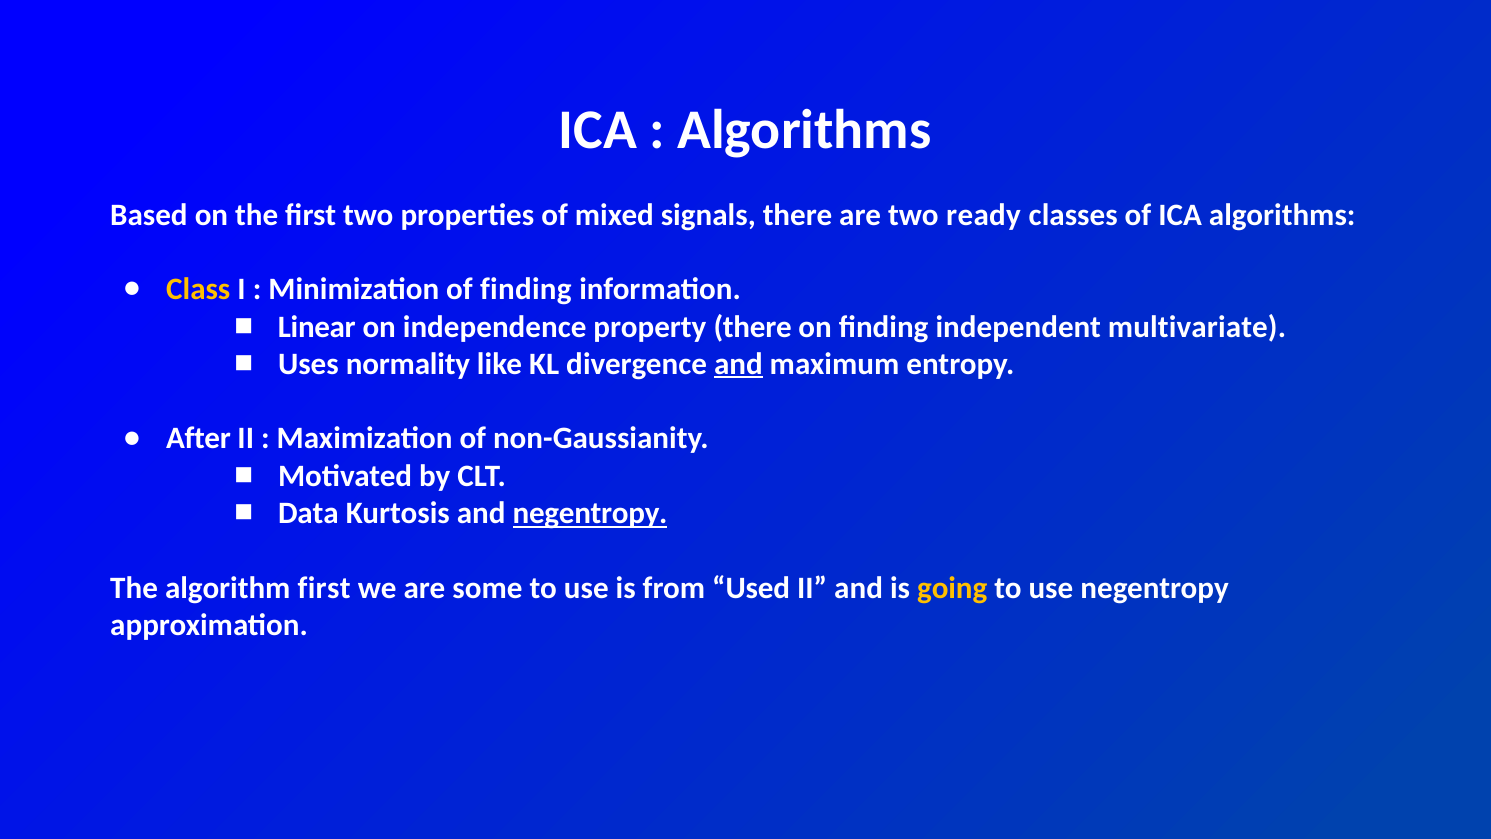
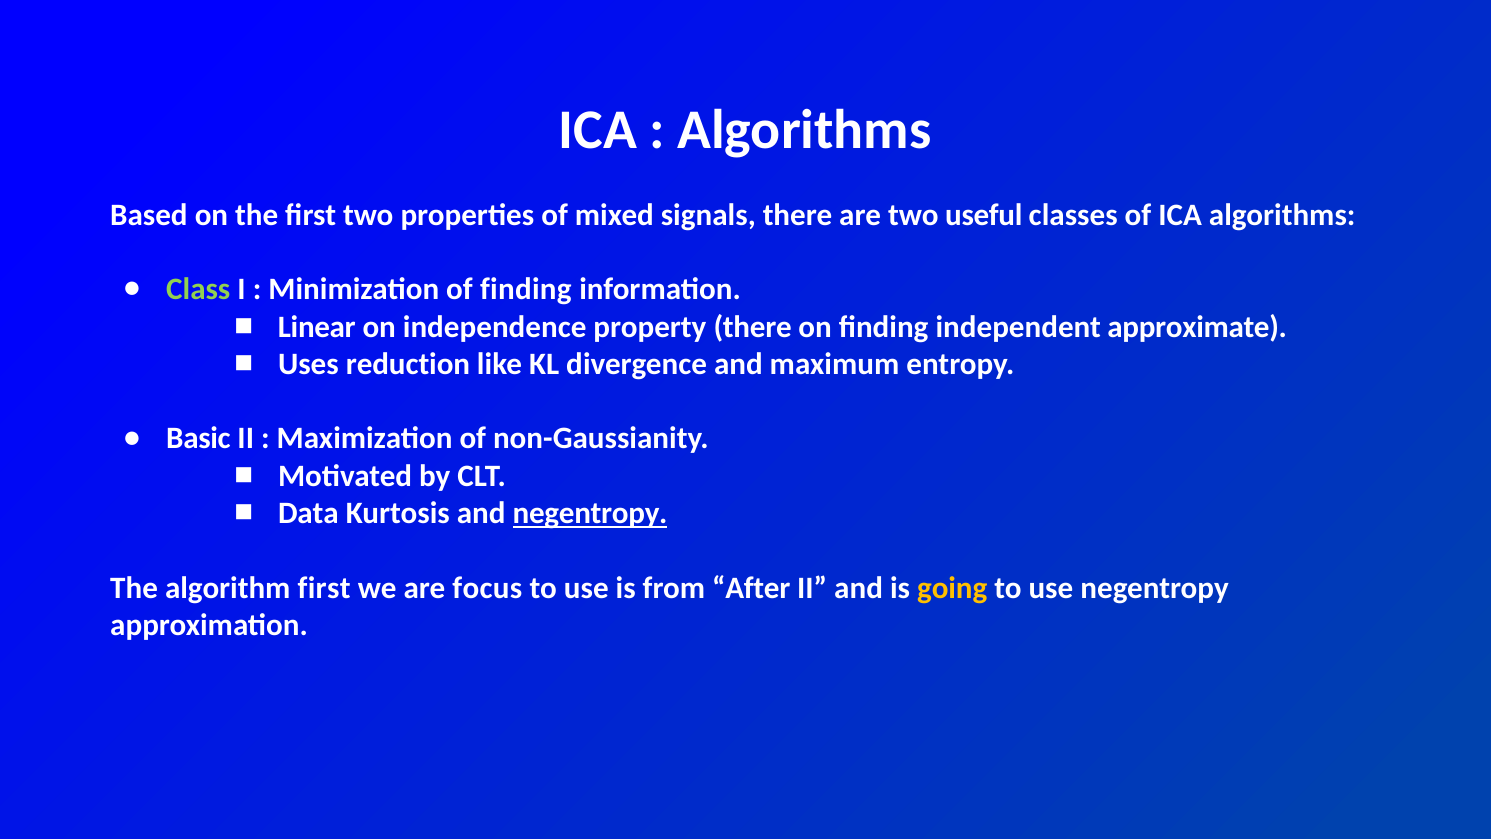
ready: ready -> useful
Class colour: yellow -> light green
multivariate: multivariate -> approximate
normality: normality -> reduction
and at (738, 364) underline: present -> none
After: After -> Basic
some: some -> focus
Used: Used -> After
